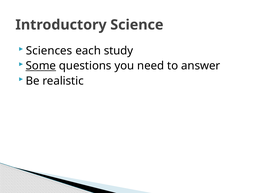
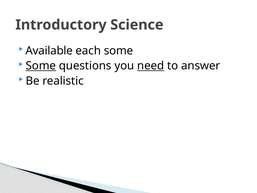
Sciences: Sciences -> Available
each study: study -> some
need underline: none -> present
